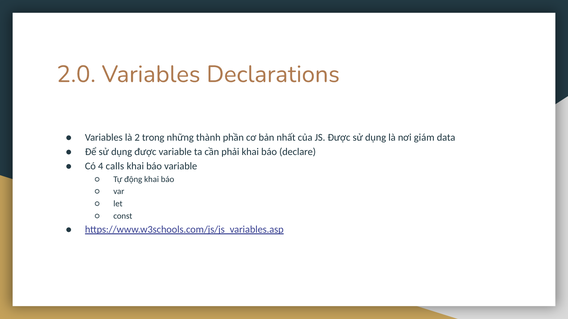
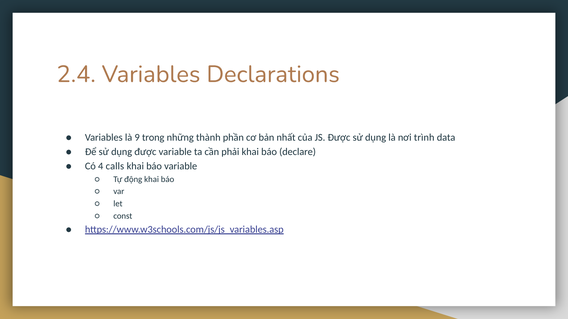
2.0: 2.0 -> 2.4
2: 2 -> 9
giám: giám -> trình
